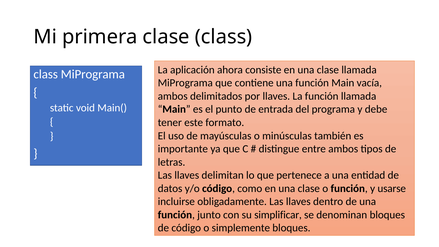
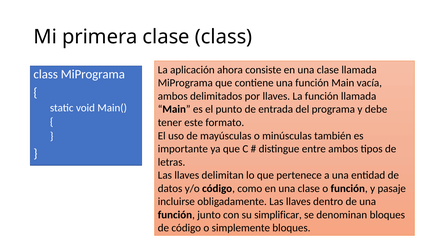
usarse: usarse -> pasaje
